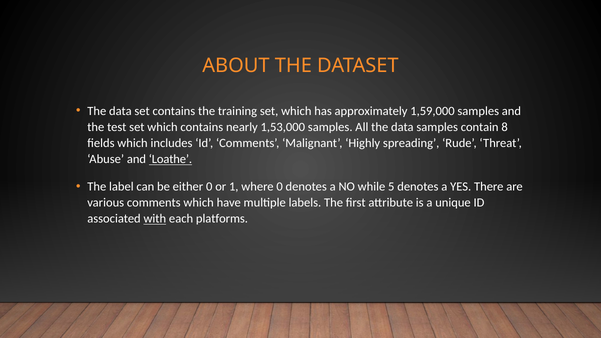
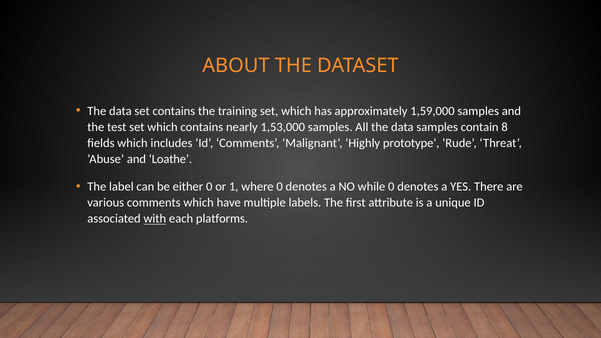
spreading: spreading -> prototype
Loathe underline: present -> none
while 5: 5 -> 0
